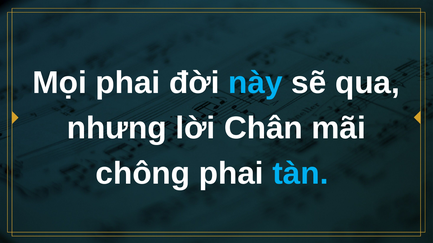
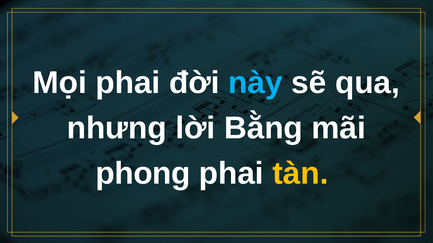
Chân: Chân -> Bằng
chông: chông -> phong
tàn colour: light blue -> yellow
